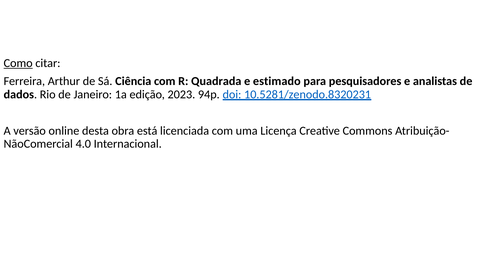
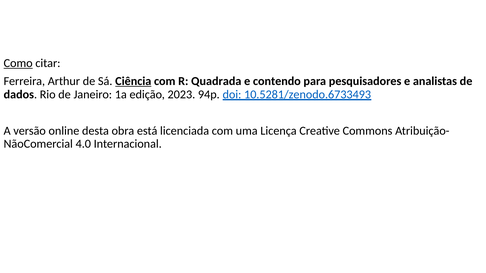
Ciência underline: none -> present
estimado: estimado -> contendo
10.5281/zenodo.8320231: 10.5281/zenodo.8320231 -> 10.5281/zenodo.6733493
